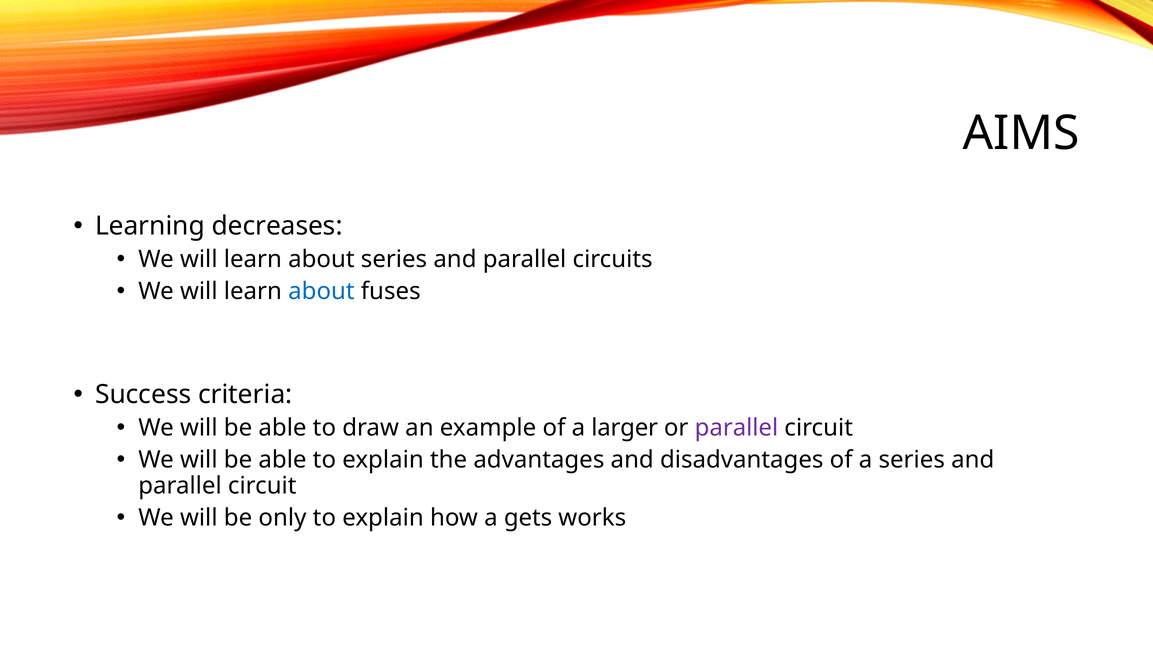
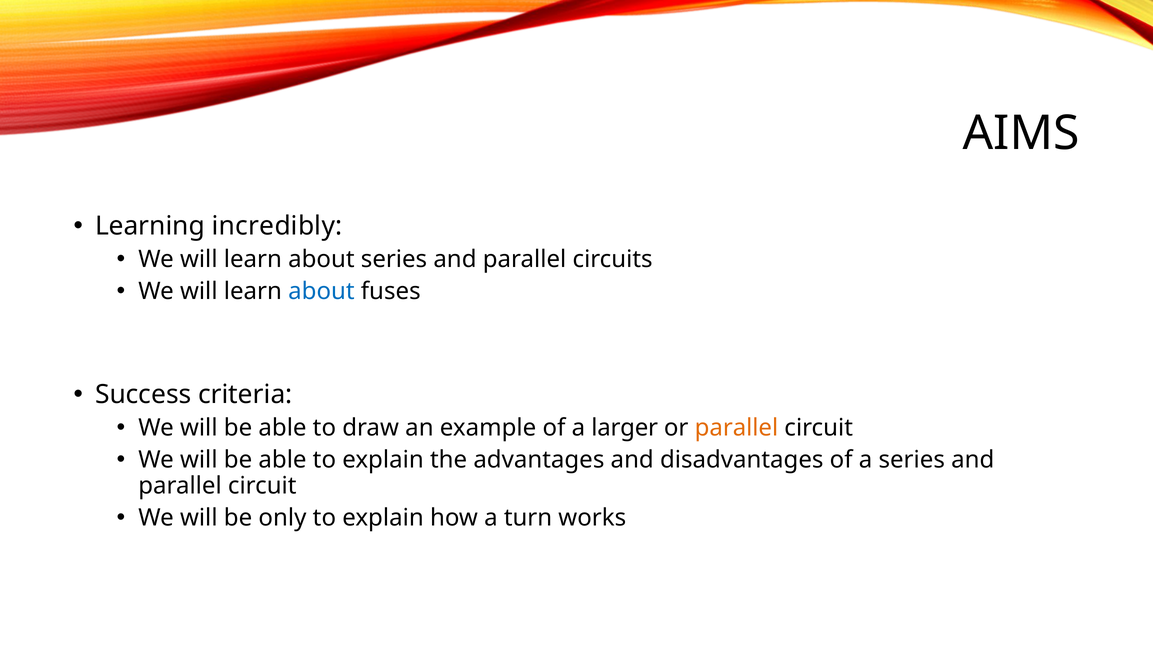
decreases: decreases -> incredibly
parallel at (736, 428) colour: purple -> orange
gets: gets -> turn
